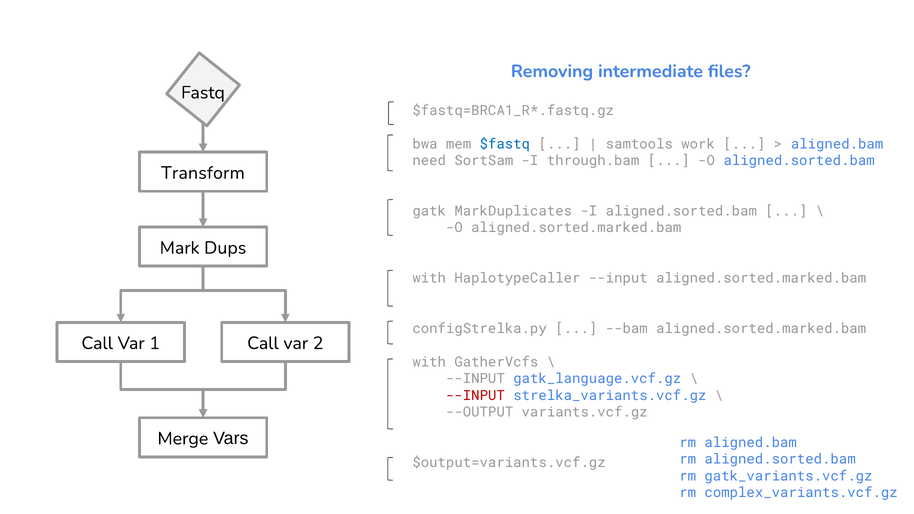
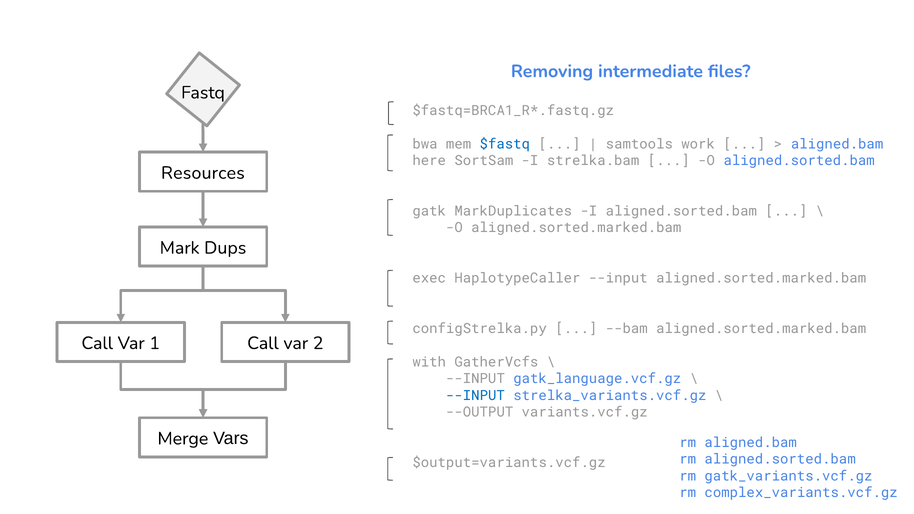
need: need -> here
through.bam: through.bam -> strelka.bam
Transform: Transform -> Resources
with at (429, 278): with -> exec
--INPUT at (475, 396) colour: red -> blue
